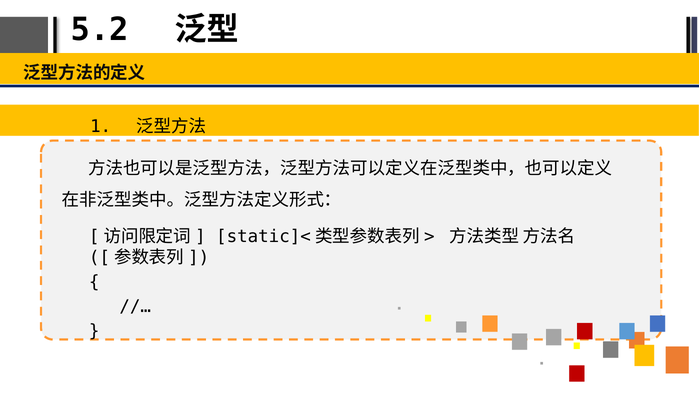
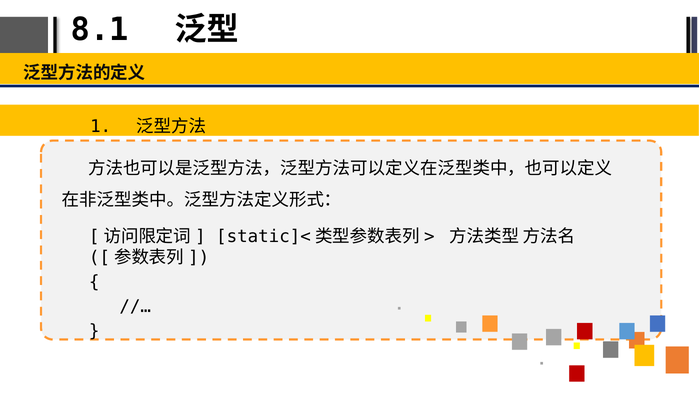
5.2: 5.2 -> 8.1
